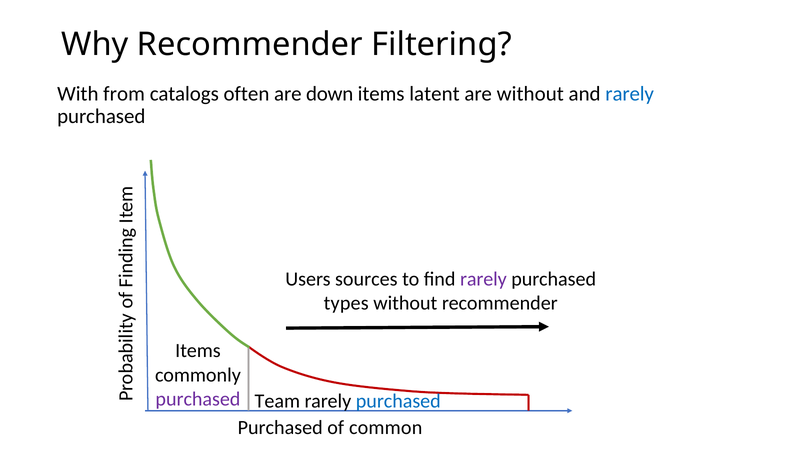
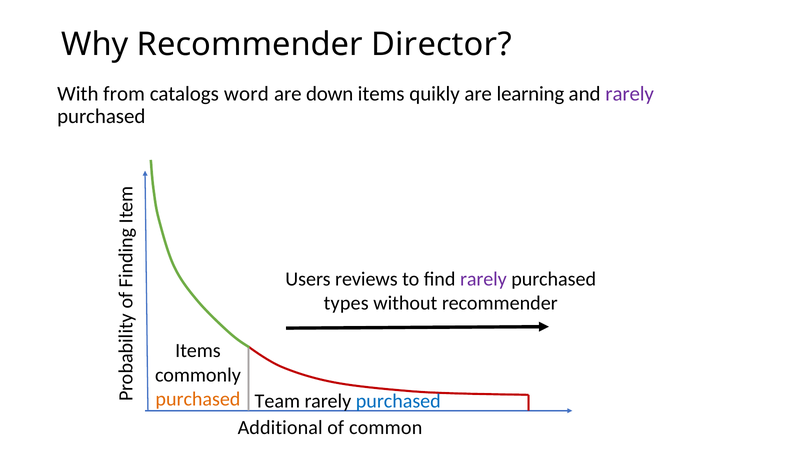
Filtering: Filtering -> Director
often: often -> word
latent: latent -> quikly
are without: without -> learning
rarely at (630, 94) colour: blue -> purple
sources: sources -> reviews
purchased at (198, 399) colour: purple -> orange
Purchased at (280, 428): Purchased -> Additional
